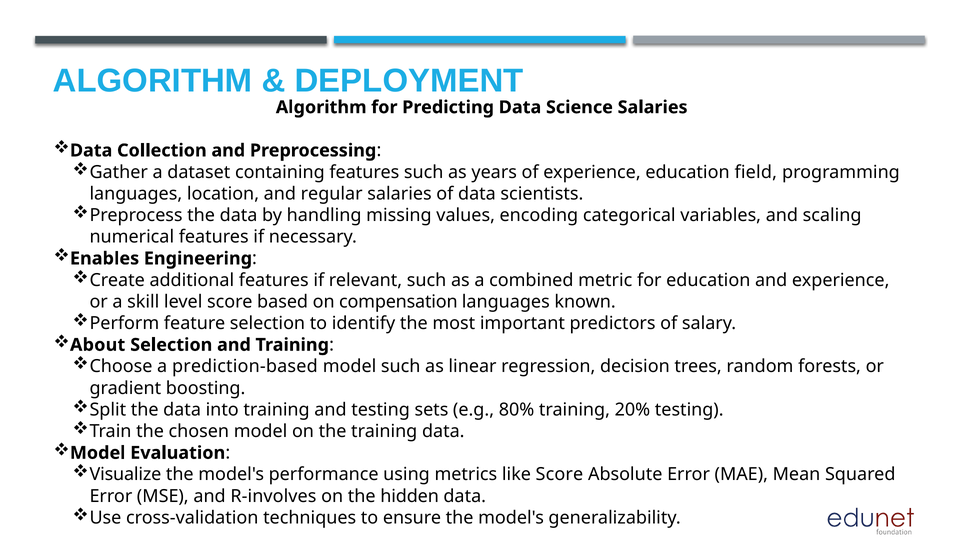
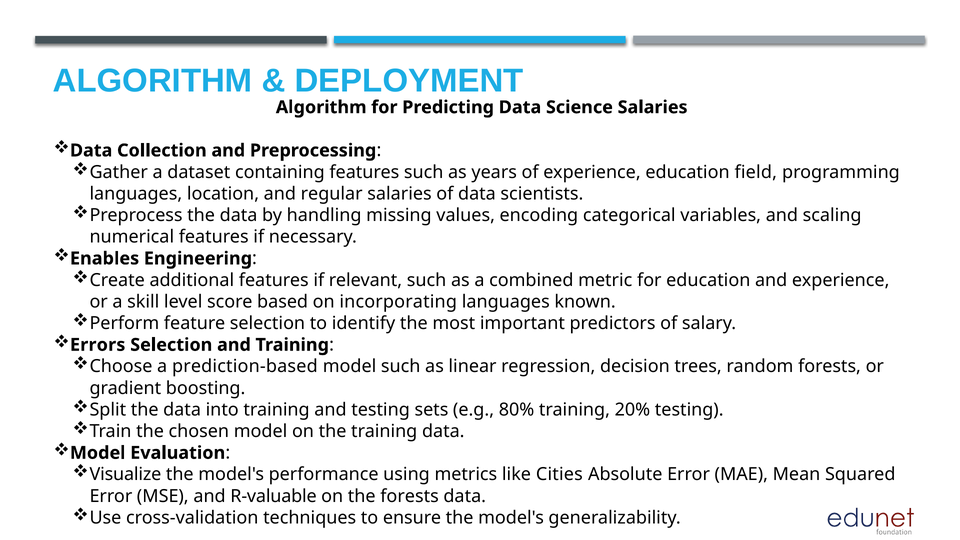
compensation: compensation -> incorporating
About: About -> Errors
like Score: Score -> Cities
R-involves: R-involves -> R-valuable
the hidden: hidden -> forests
